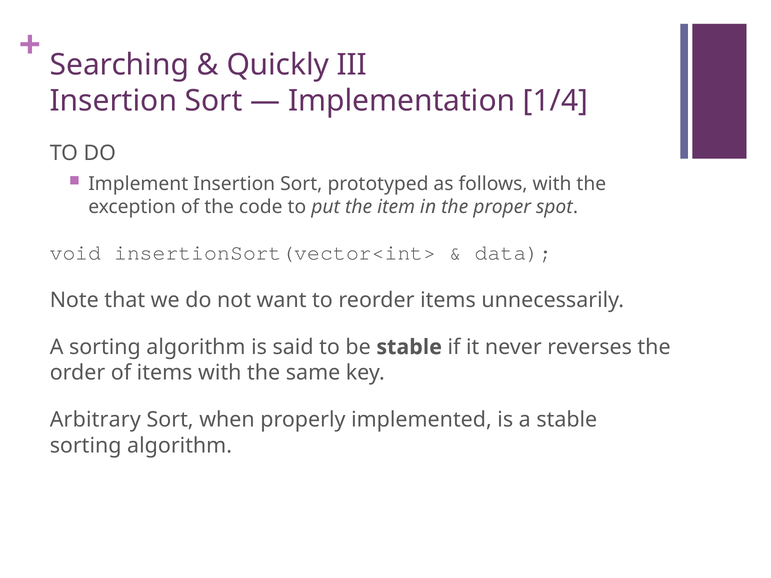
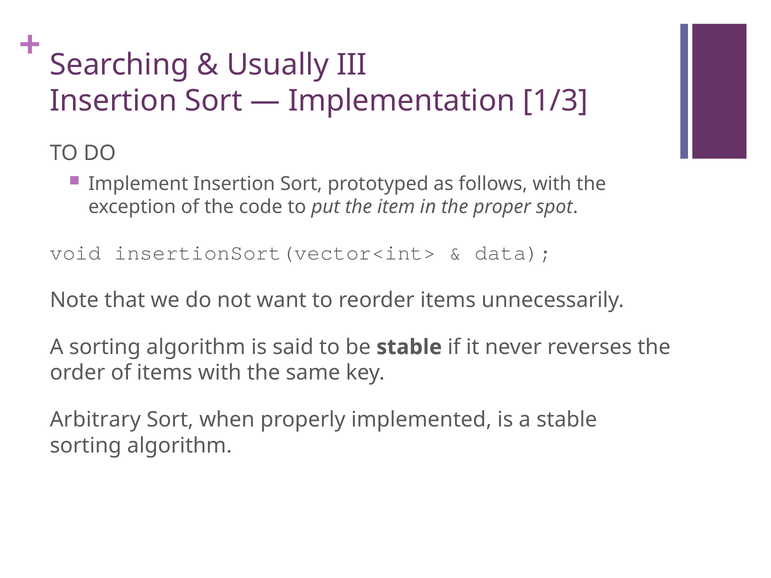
Quickly: Quickly -> Usually
1/4: 1/4 -> 1/3
